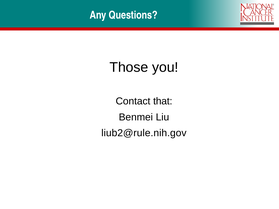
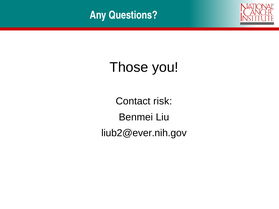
that: that -> risk
liub2@rule.nih.gov: liub2@rule.nih.gov -> liub2@ever.nih.gov
